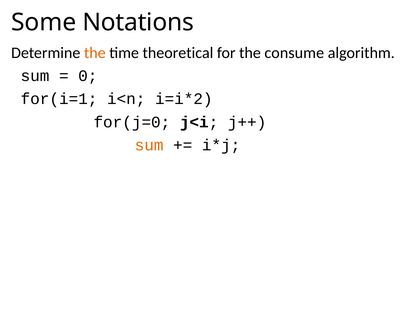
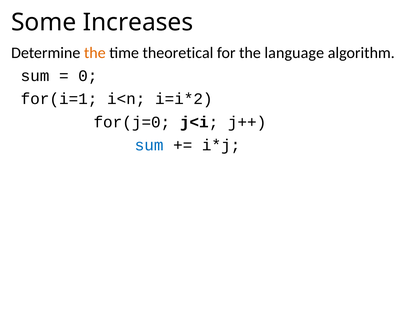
Notations: Notations -> Increases
consume: consume -> language
sum at (149, 145) colour: orange -> blue
